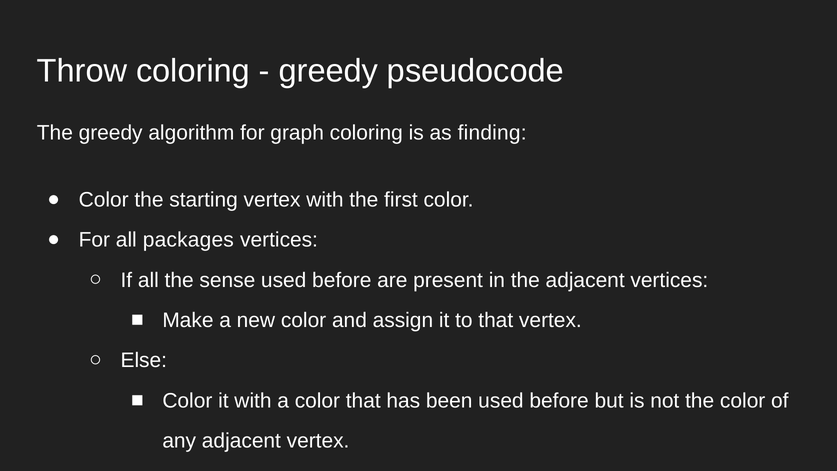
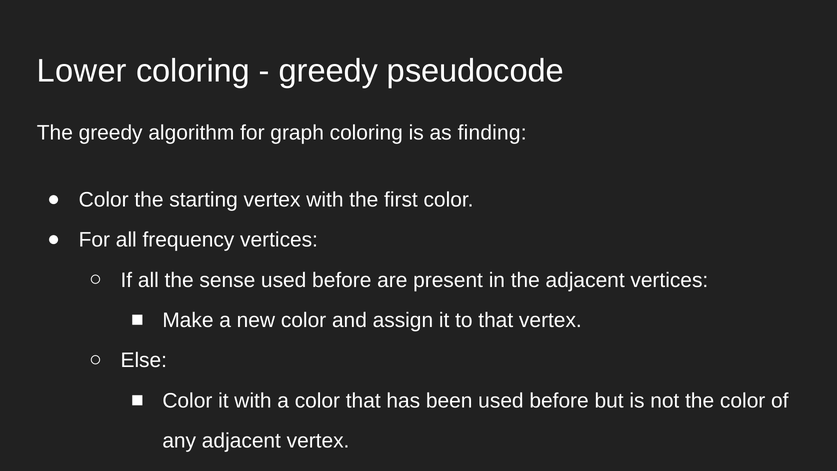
Throw: Throw -> Lower
packages: packages -> frequency
